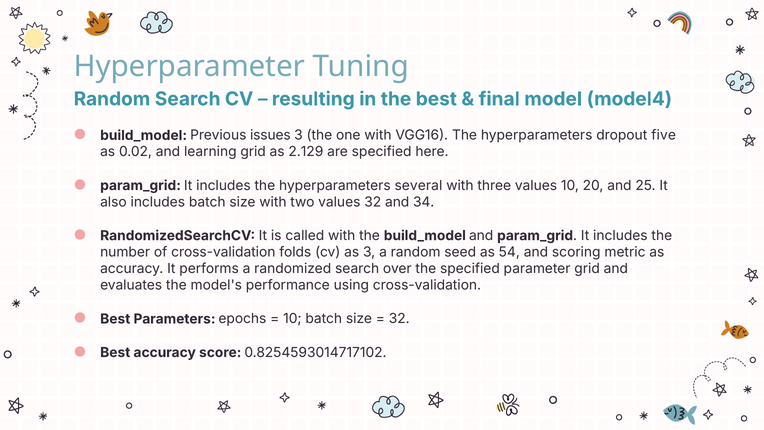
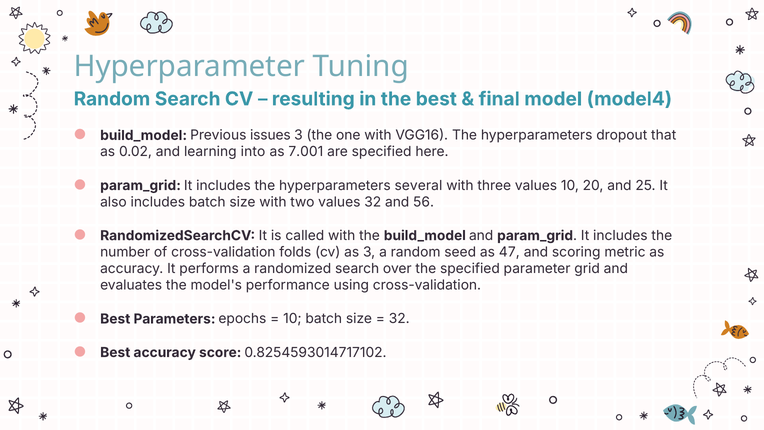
five: five -> that
learning grid: grid -> into
2.129: 2.129 -> 7.001
34: 34 -> 56
54: 54 -> 47
